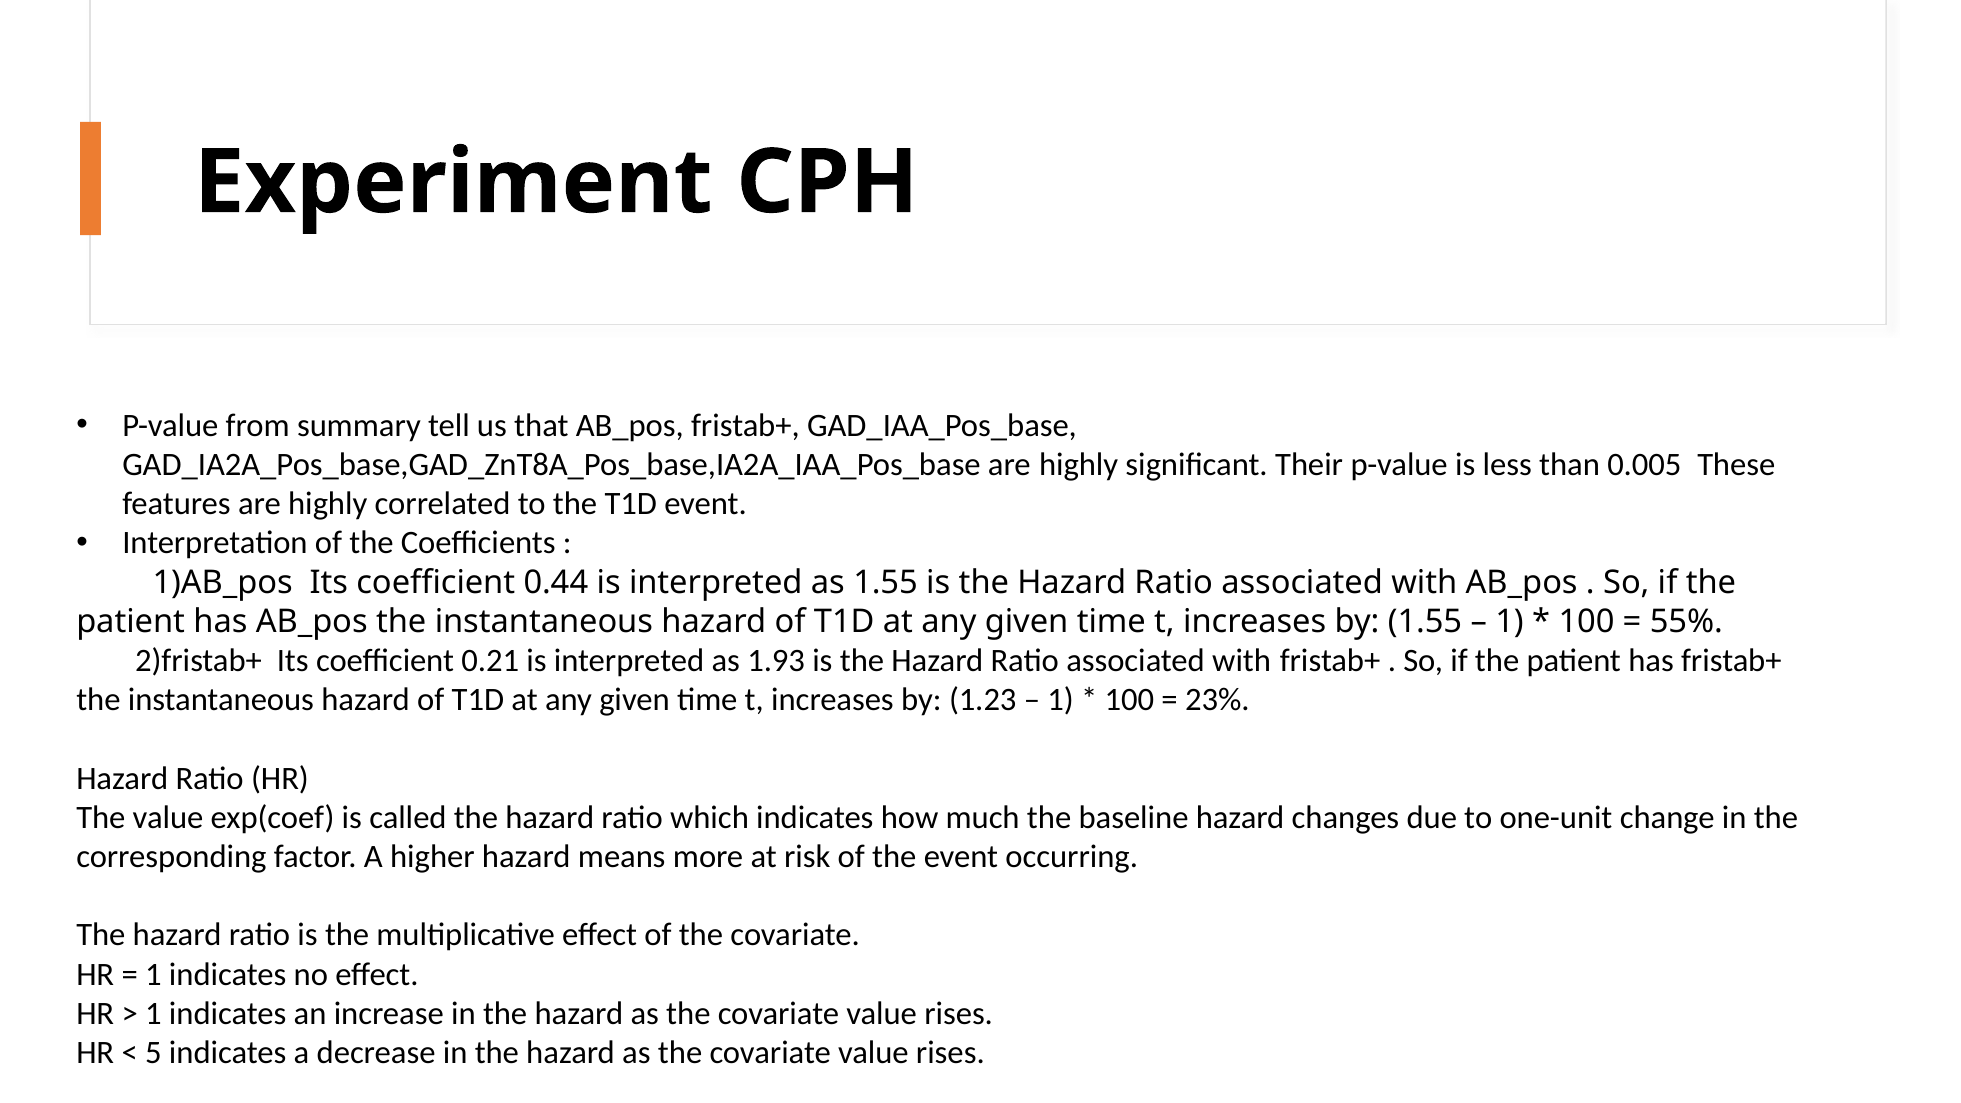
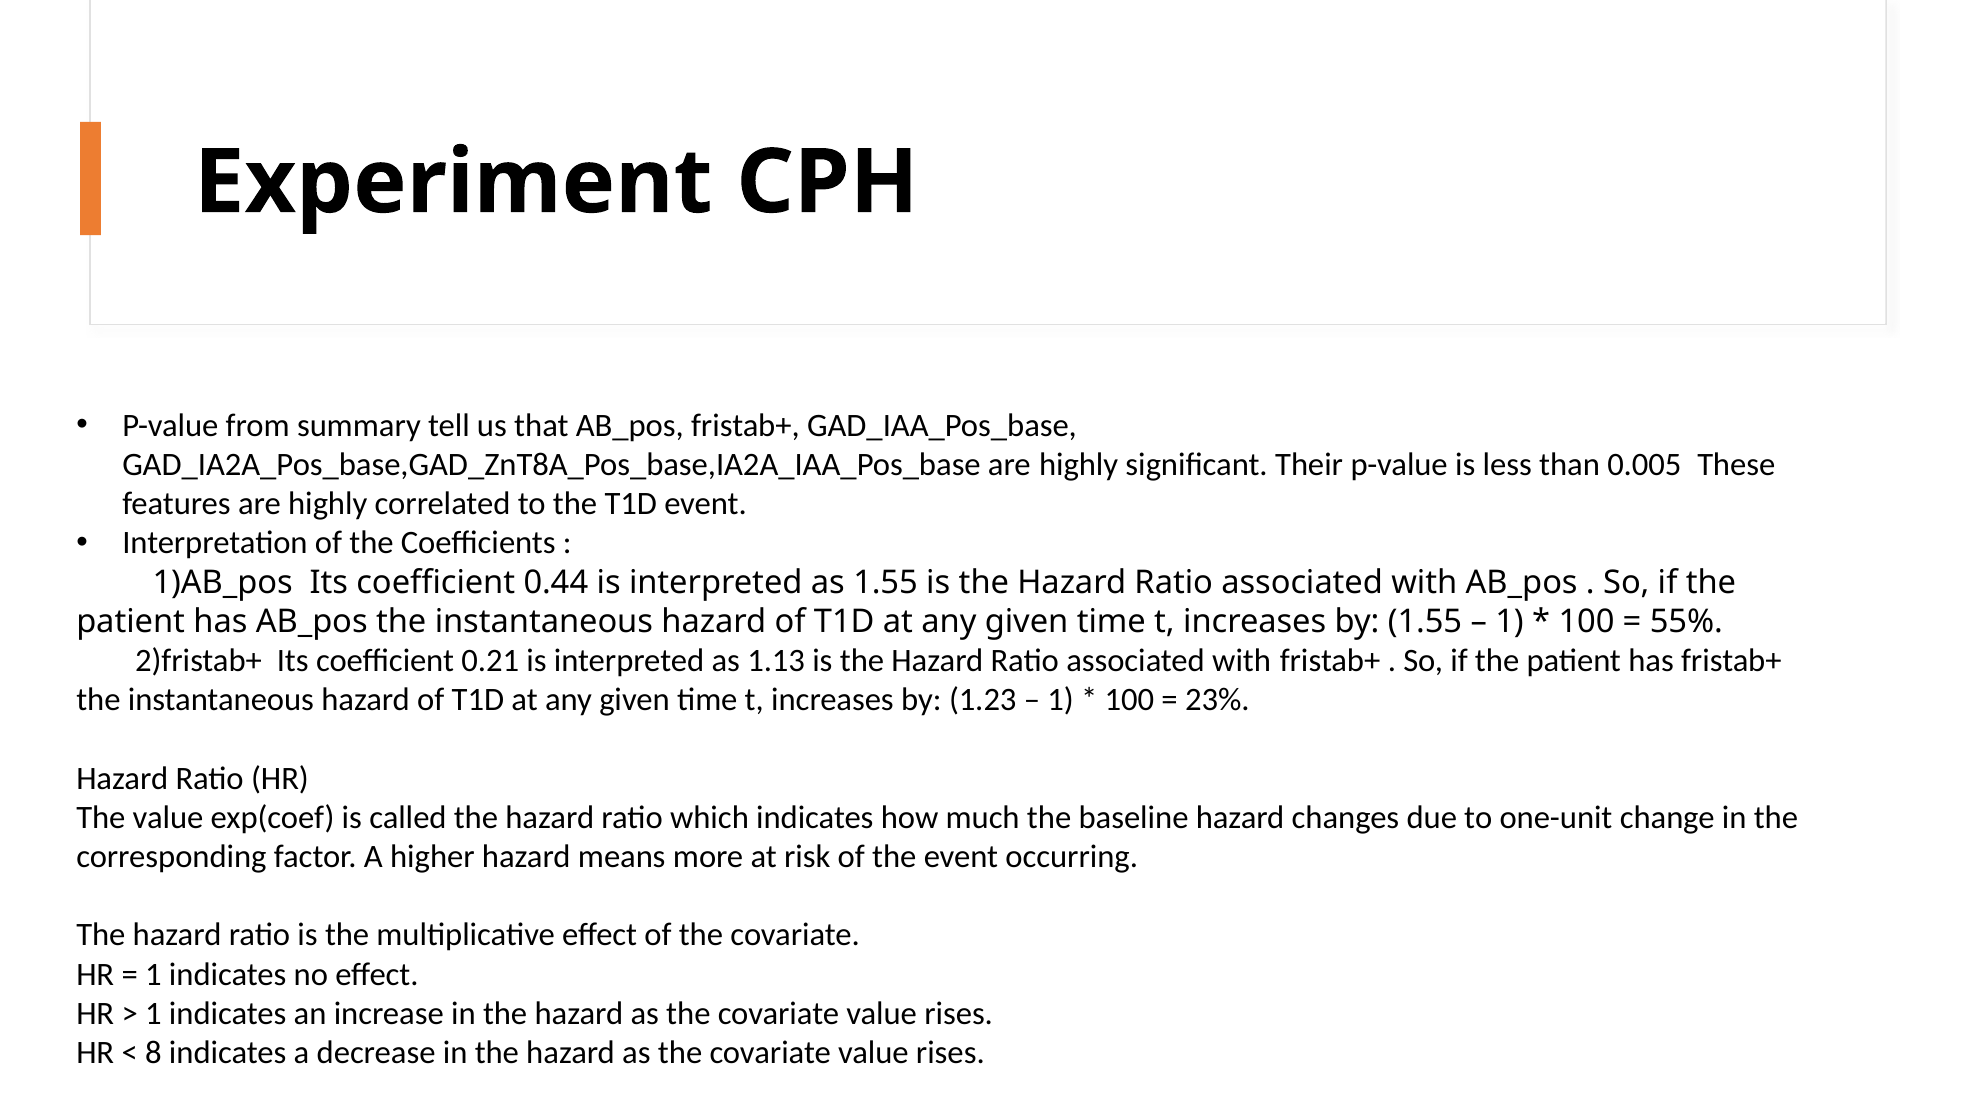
1.93: 1.93 -> 1.13
5: 5 -> 8
